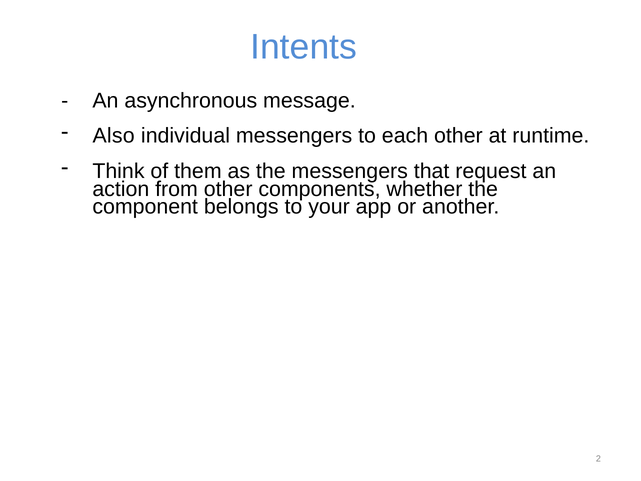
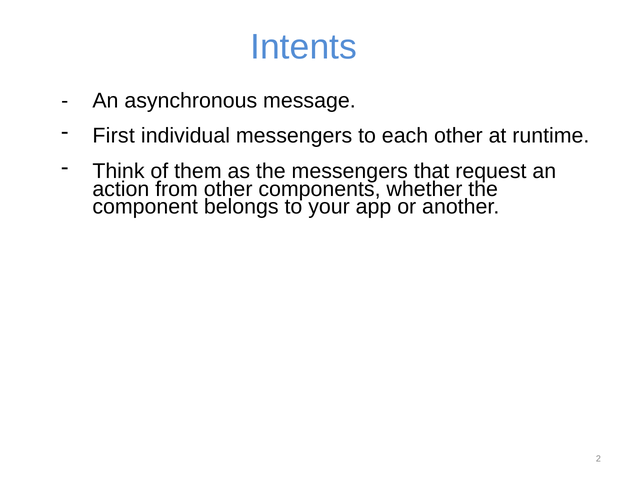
Also: Also -> First
